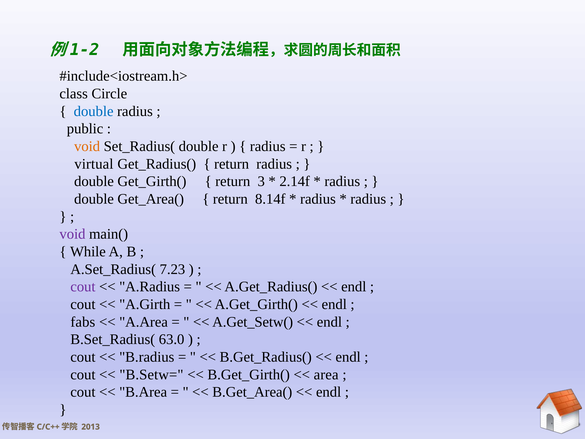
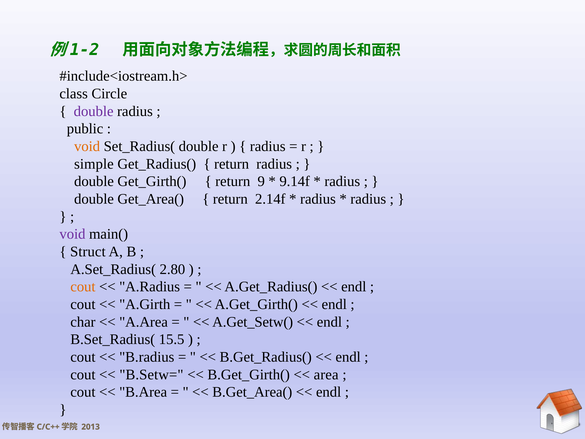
double at (94, 111) colour: blue -> purple
virtual: virtual -> simple
3: 3 -> 9
2.14f: 2.14f -> 9.14f
8.14f: 8.14f -> 2.14f
While: While -> Struct
7.23: 7.23 -> 2.80
cout at (83, 287) colour: purple -> orange
fabs: fabs -> char
63.0: 63.0 -> 15.5
